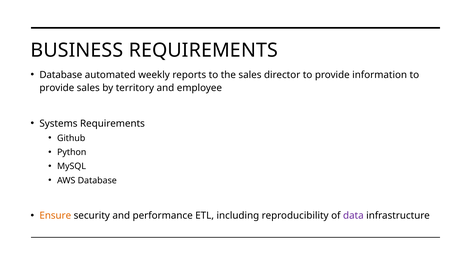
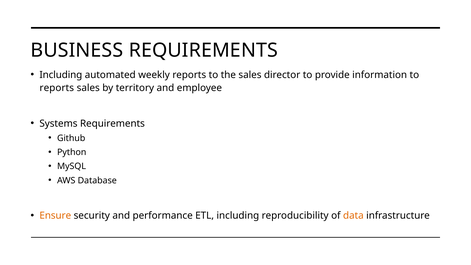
Database at (61, 75): Database -> Including
provide at (57, 88): provide -> reports
data colour: purple -> orange
